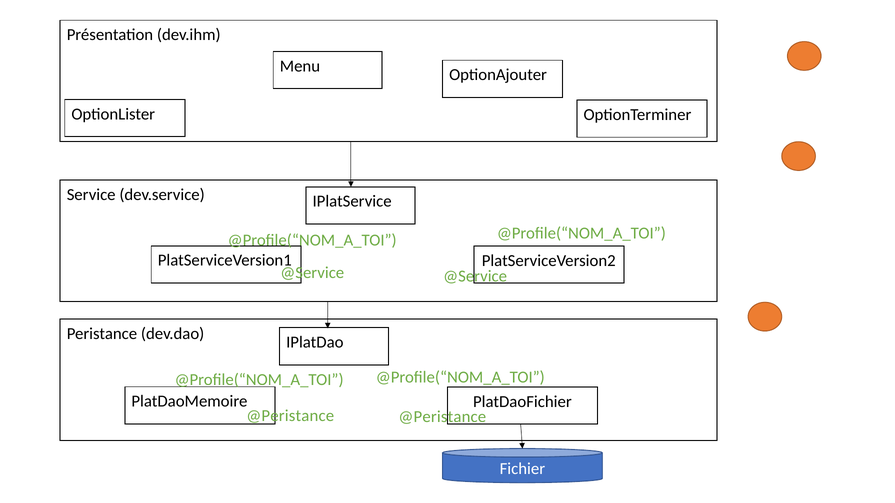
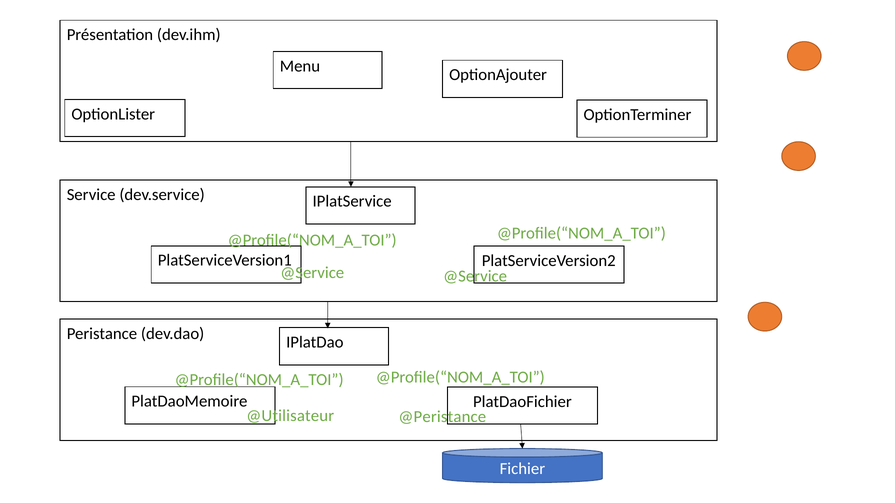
@Peristance at (290, 416): @Peristance -> @Utilisateur
